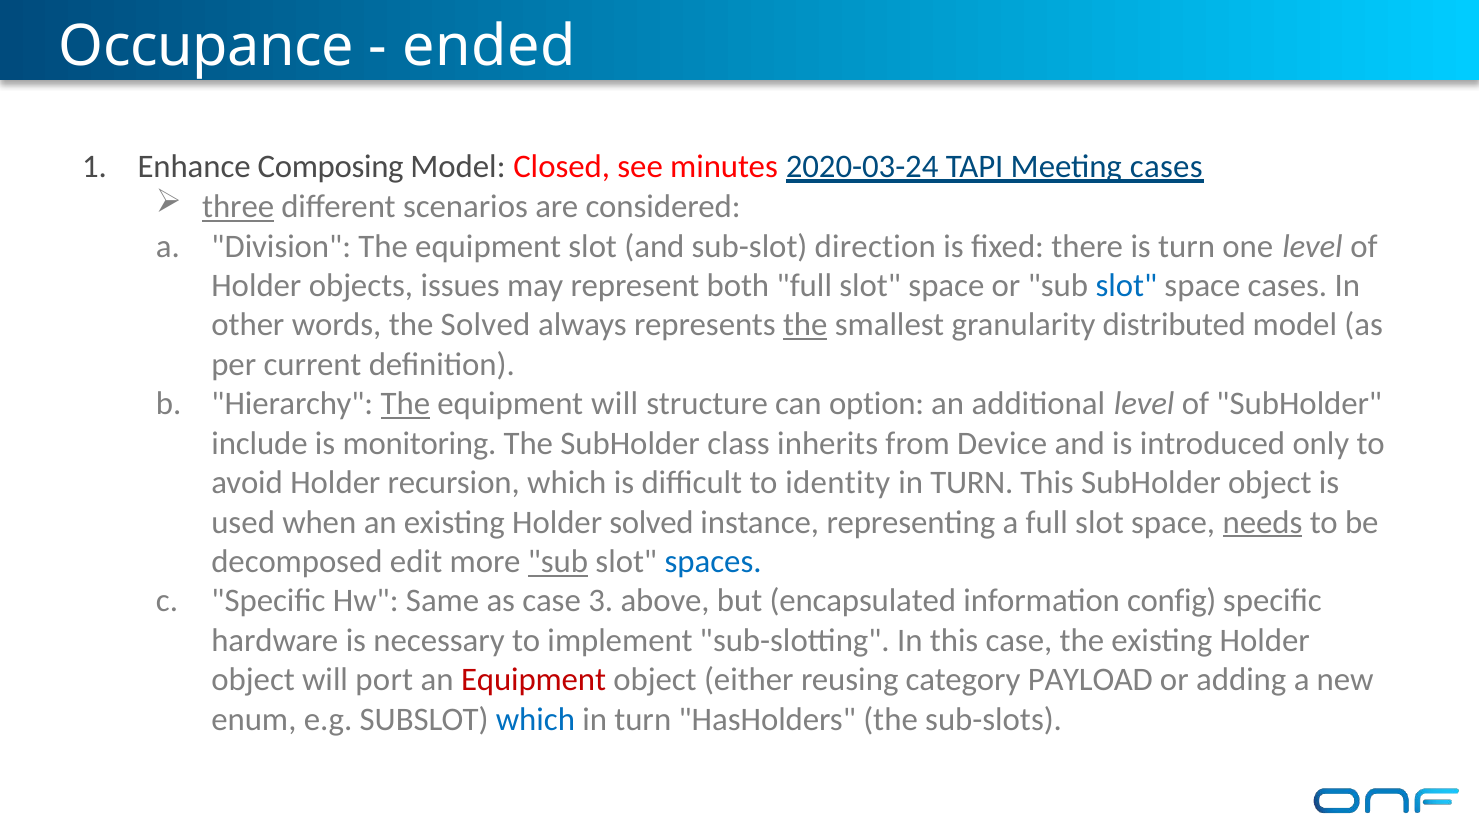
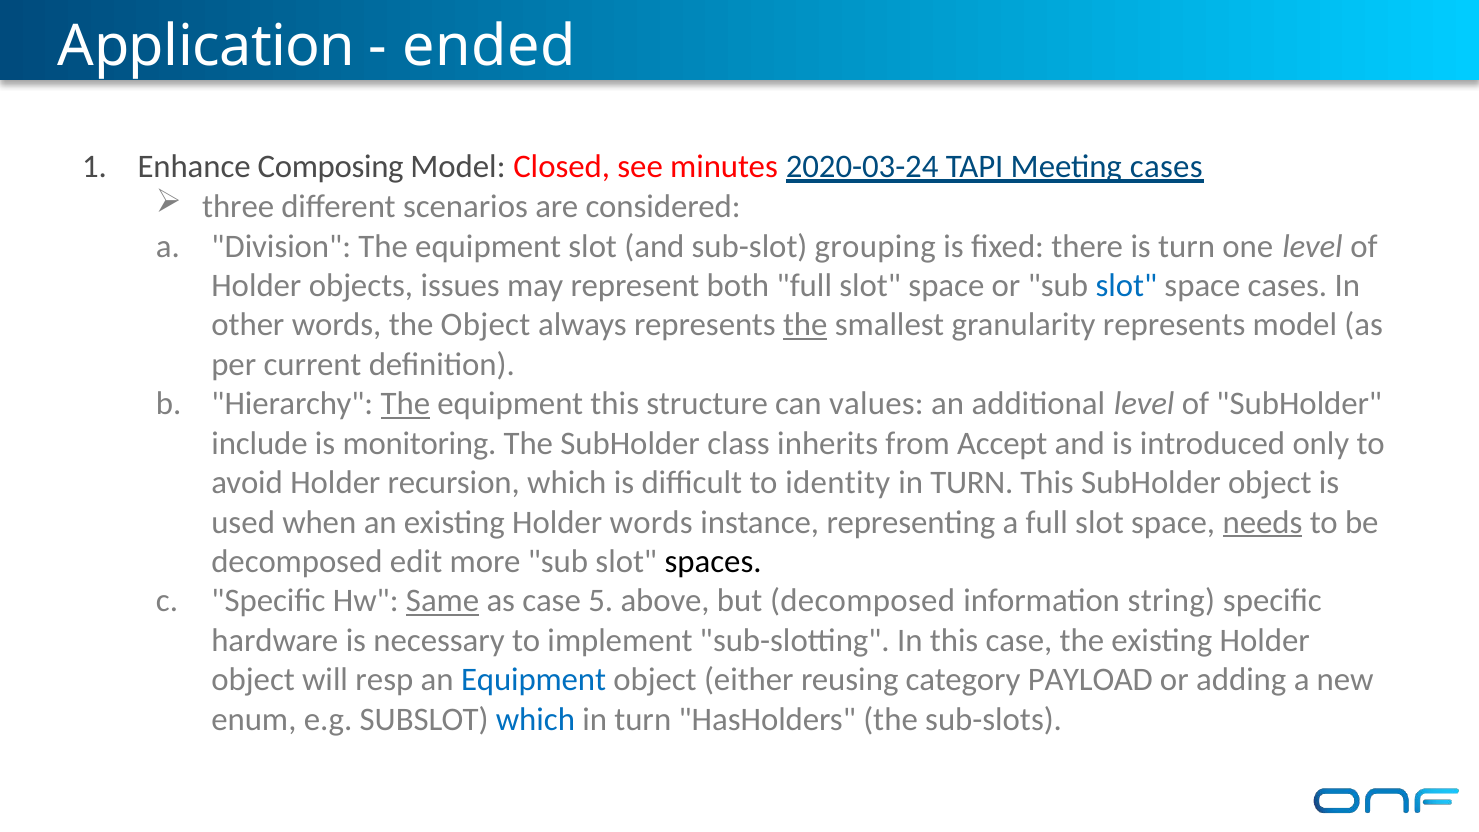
Occupance: Occupance -> Application
three underline: present -> none
direction: direction -> grouping
the Solved: Solved -> Object
granularity distributed: distributed -> represents
equipment will: will -> this
option: option -> values
Device: Device -> Accept
Holder solved: solved -> words
sub at (558, 562) underline: present -> none
spaces colour: blue -> black
Same underline: none -> present
3: 3 -> 5
but encapsulated: encapsulated -> decomposed
config: config -> string
port: port -> resp
Equipment at (534, 680) colour: red -> blue
